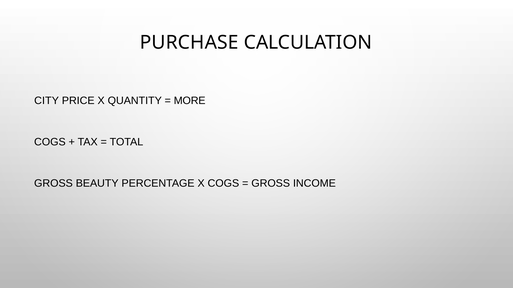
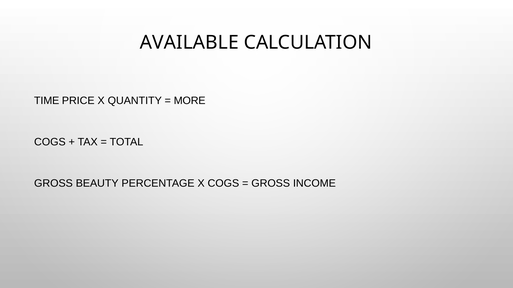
PURCHASE: PURCHASE -> AVAILABLE
CITY: CITY -> TIME
